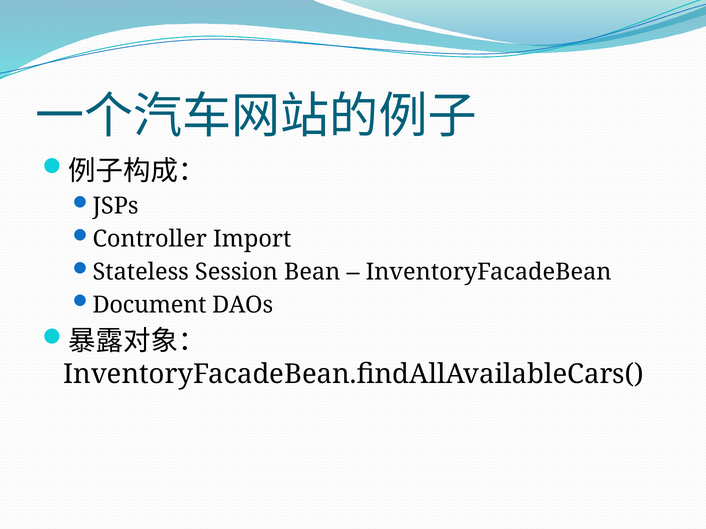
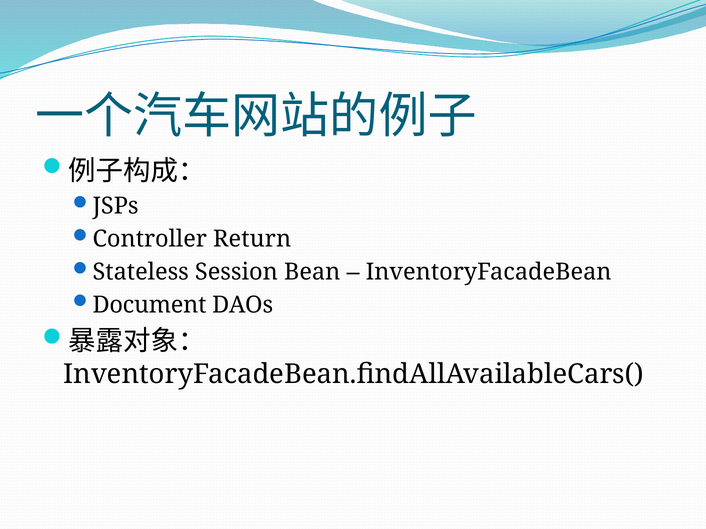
Import: Import -> Return
